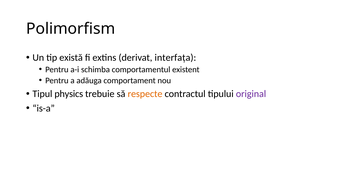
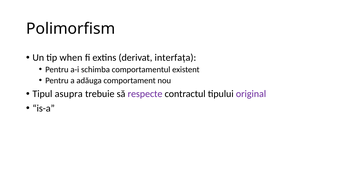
există: există -> when
physics: physics -> asupra
respecte colour: orange -> purple
